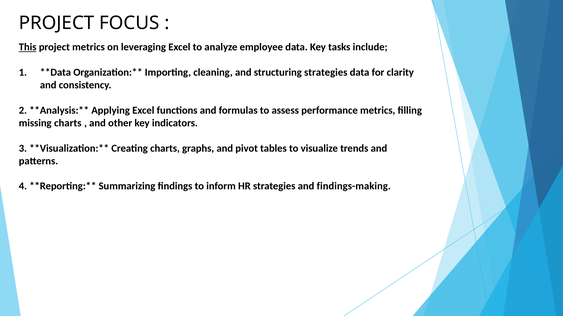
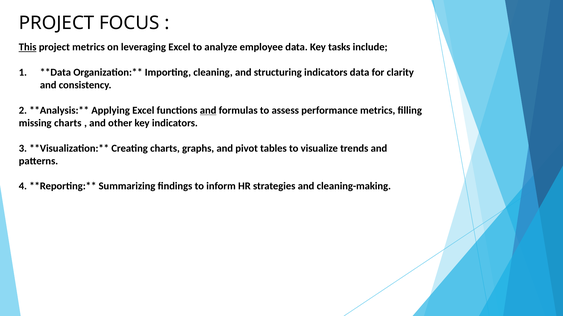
structuring strategies: strategies -> indicators
and at (208, 111) underline: none -> present
findings-making: findings-making -> cleaning-making
